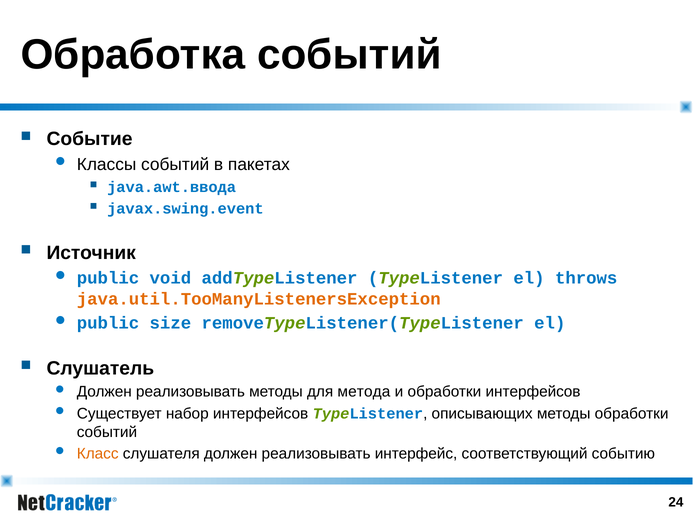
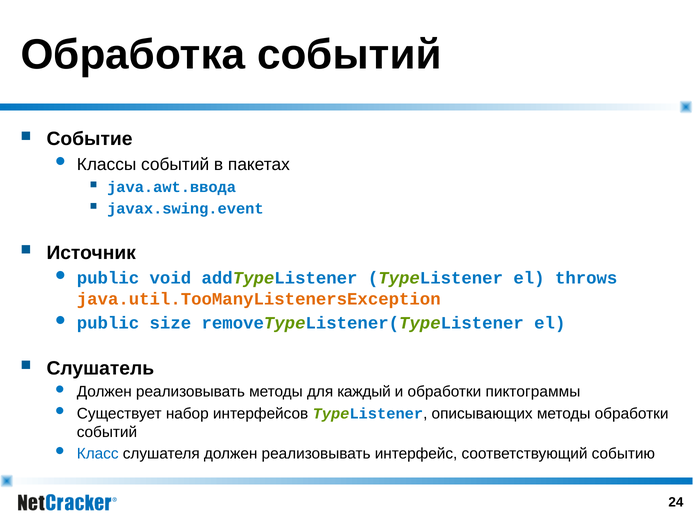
метода: метода -> каждый
обработки интерфейсов: интерфейсов -> пиктограммы
Класс colour: orange -> blue
